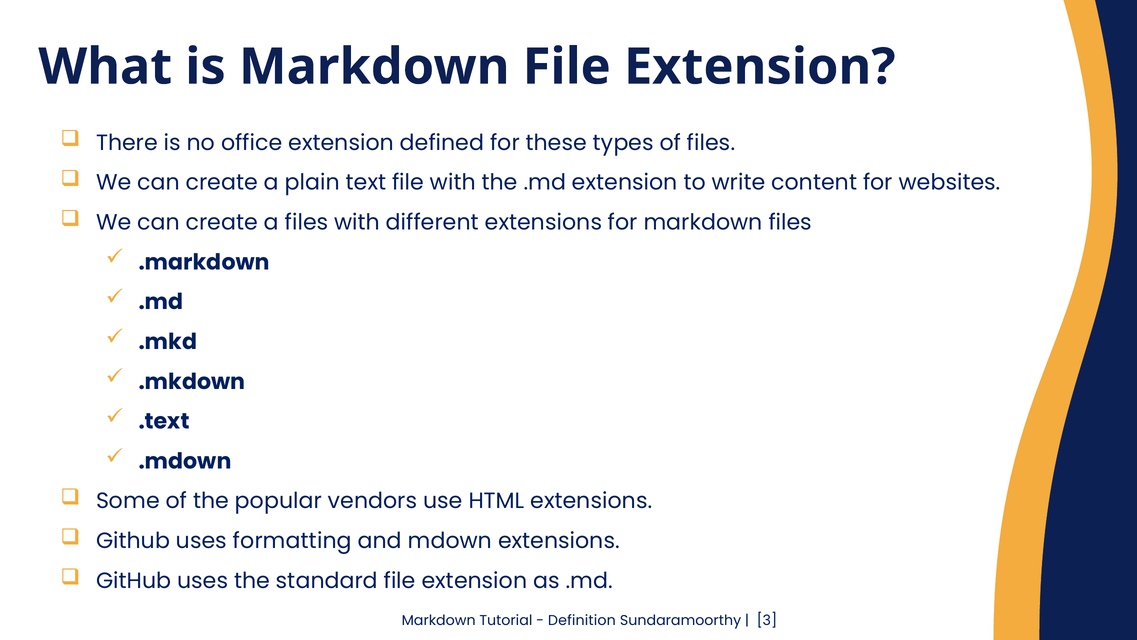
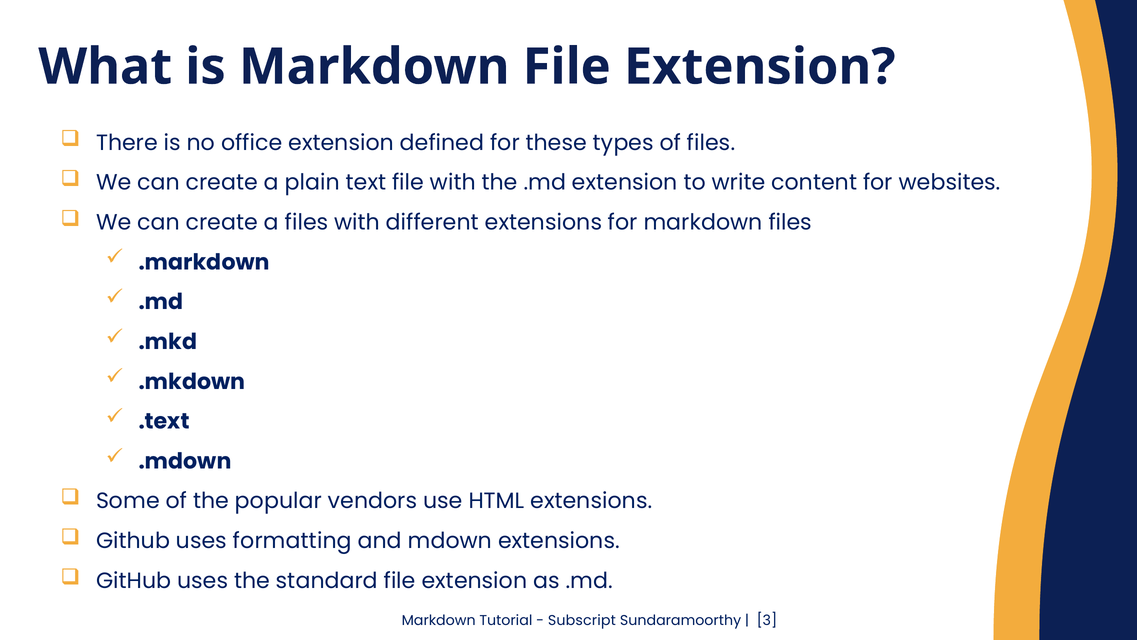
Definition: Definition -> Subscript
